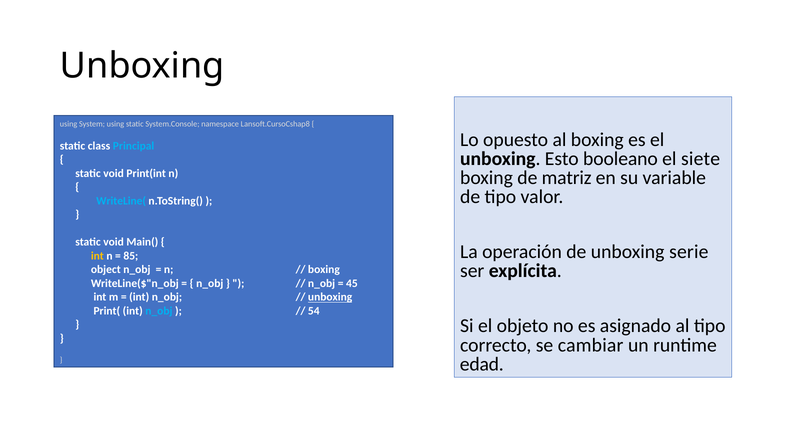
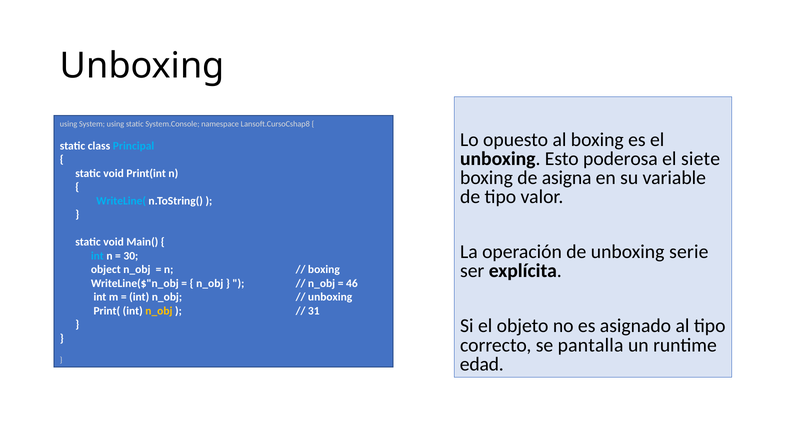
booleano: booleano -> poderosa
matriz: matriz -> asigna
int at (97, 256) colour: yellow -> light blue
85: 85 -> 30
45: 45 -> 46
unboxing at (330, 297) underline: present -> none
n_obj at (159, 311) colour: light blue -> yellow
54: 54 -> 31
cambiar: cambiar -> pantalla
